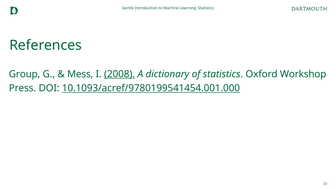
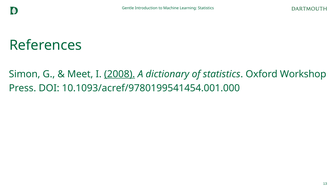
Group: Group -> Simon
Mess: Mess -> Meet
10.1093/acref/9780199541454.001.000 underline: present -> none
